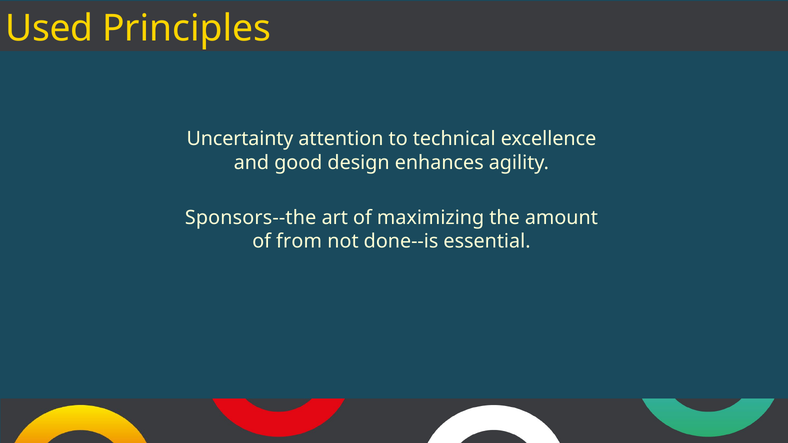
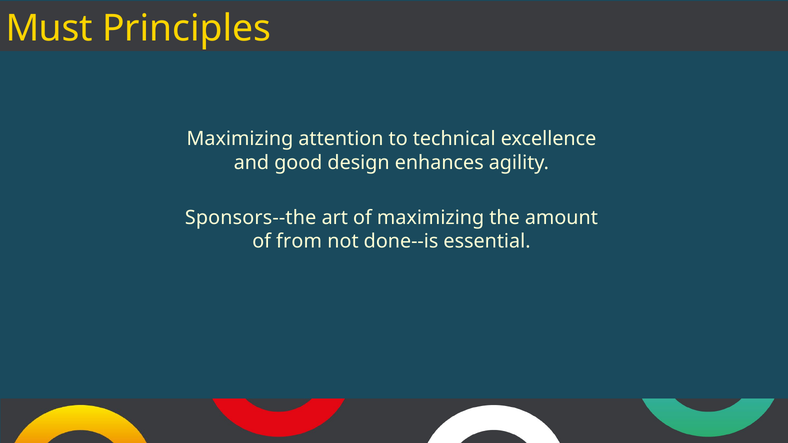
Used: Used -> Must
Uncertainty at (240, 139): Uncertainty -> Maximizing
